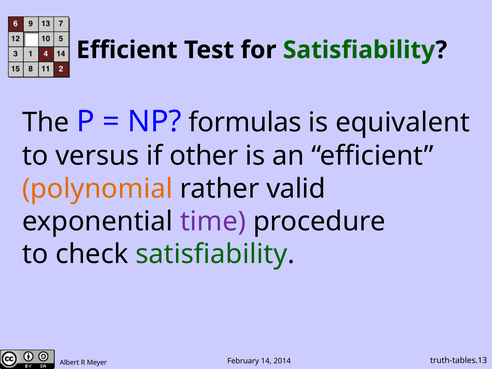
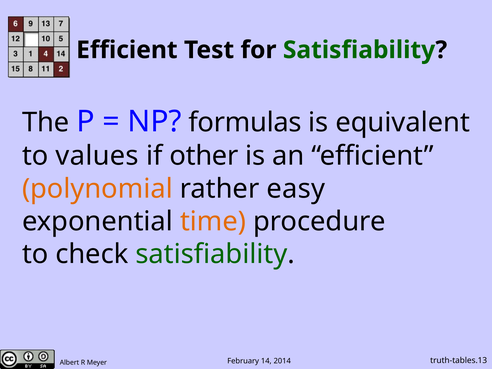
versus: versus -> values
valid: valid -> easy
time colour: purple -> orange
